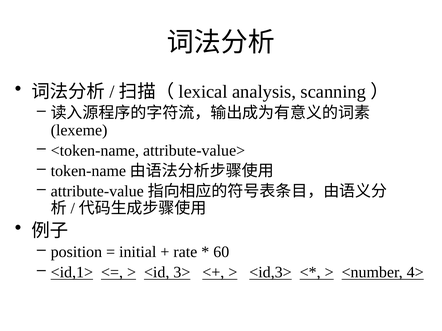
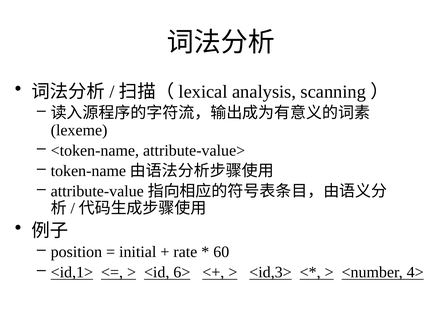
3>: 3> -> 6>
